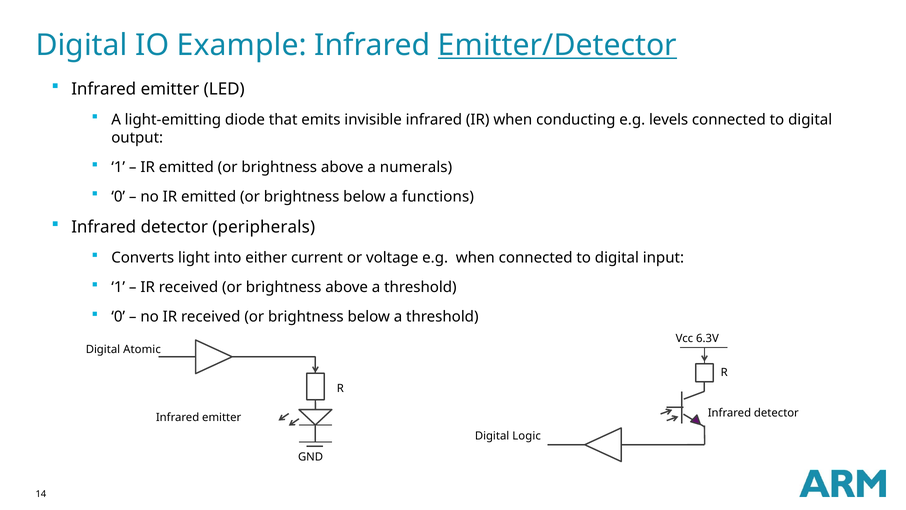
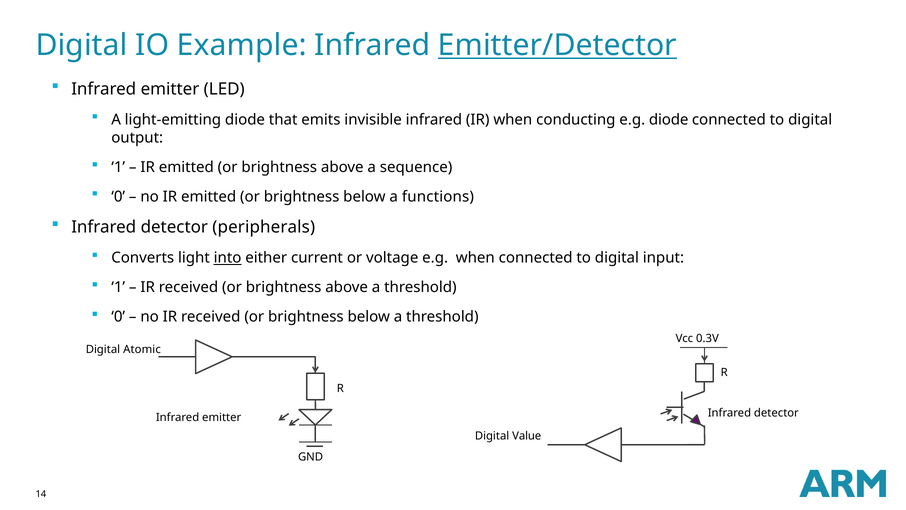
e.g levels: levels -> diode
numerals: numerals -> sequence
into underline: none -> present
6.3V: 6.3V -> 0.3V
Logic: Logic -> Value
